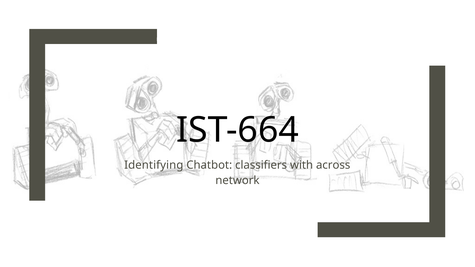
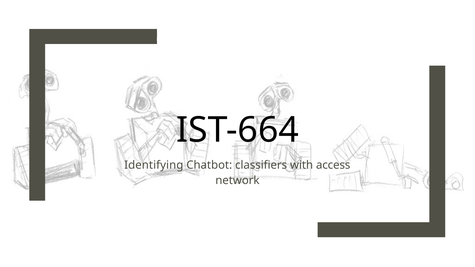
across: across -> access
